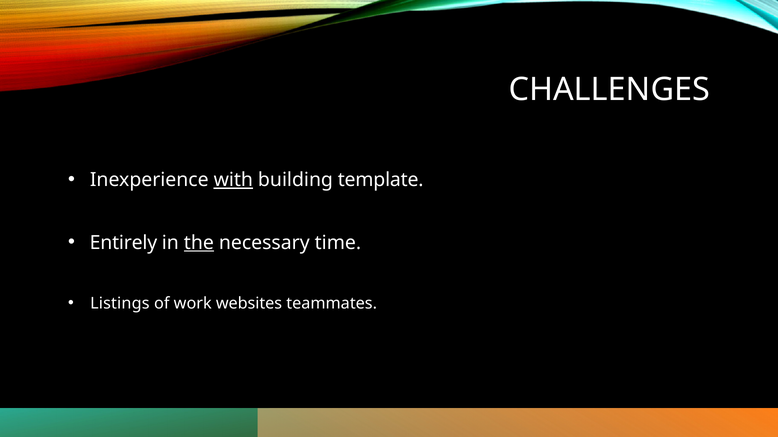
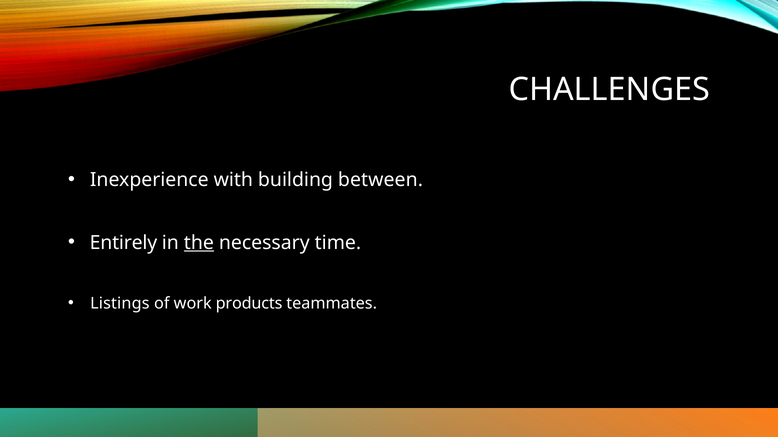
with underline: present -> none
template: template -> between
websites: websites -> products
